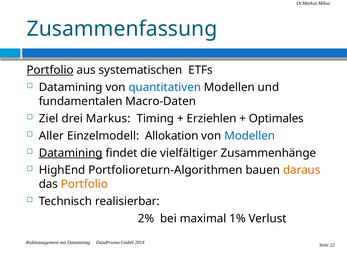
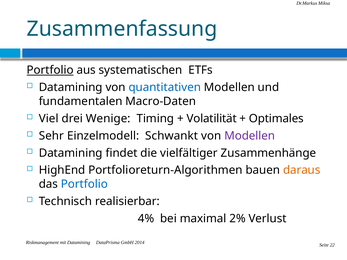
Ziel: Ziel -> Viel
Markus: Markus -> Wenige
Erziehlen: Erziehlen -> Volatilität
Aller: Aller -> Sehr
Allokation: Allokation -> Schwankt
Modellen at (250, 136) colour: blue -> purple
Datamining at (71, 153) underline: present -> none
Portfolio at (84, 184) colour: orange -> blue
2%: 2% -> 4%
1%: 1% -> 2%
